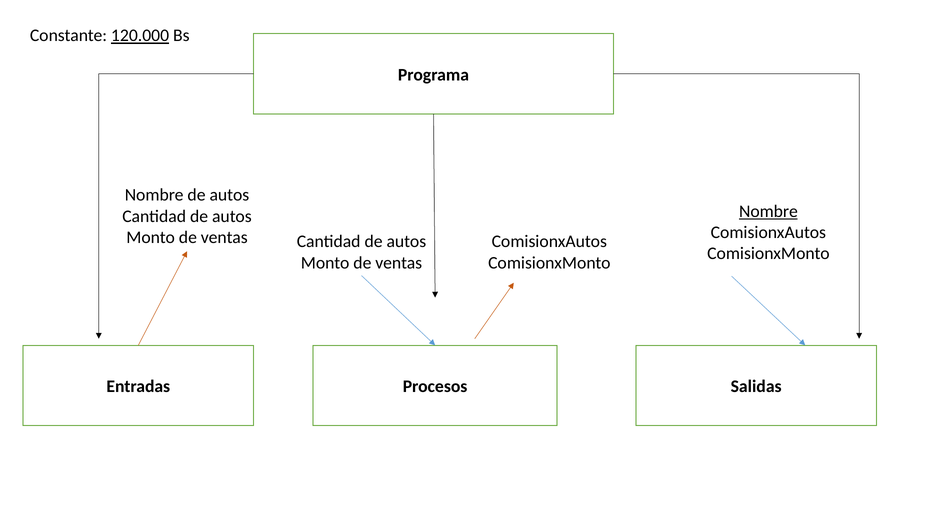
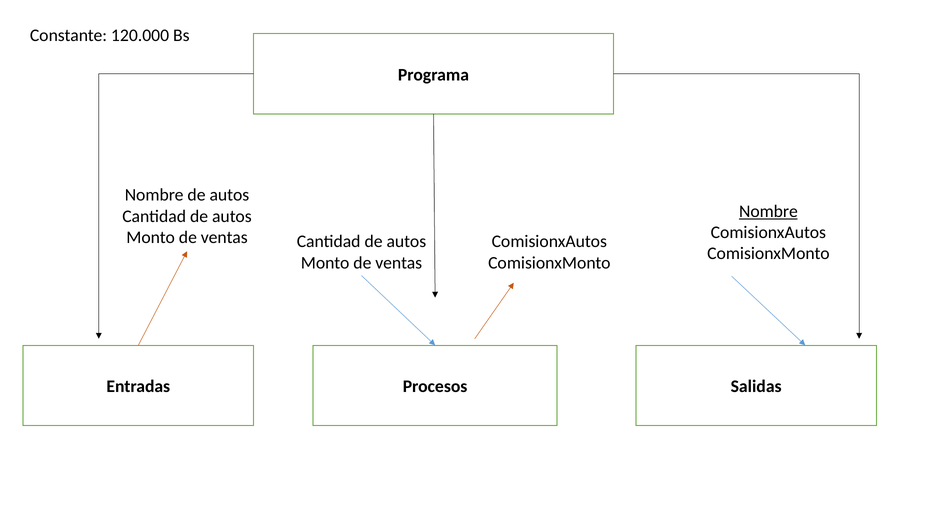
120.000 underline: present -> none
